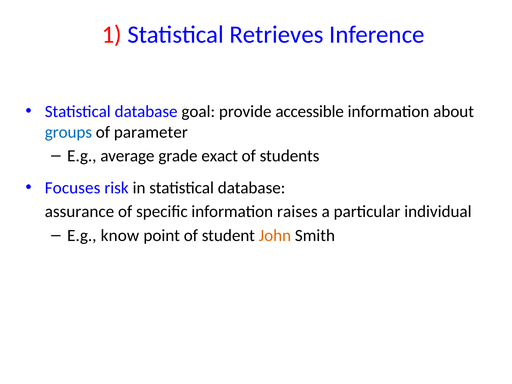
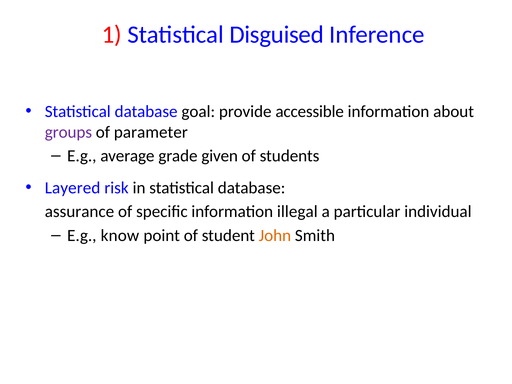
Retrieves: Retrieves -> Disguised
groups colour: blue -> purple
exact: exact -> given
Focuses: Focuses -> Layered
raises: raises -> illegal
